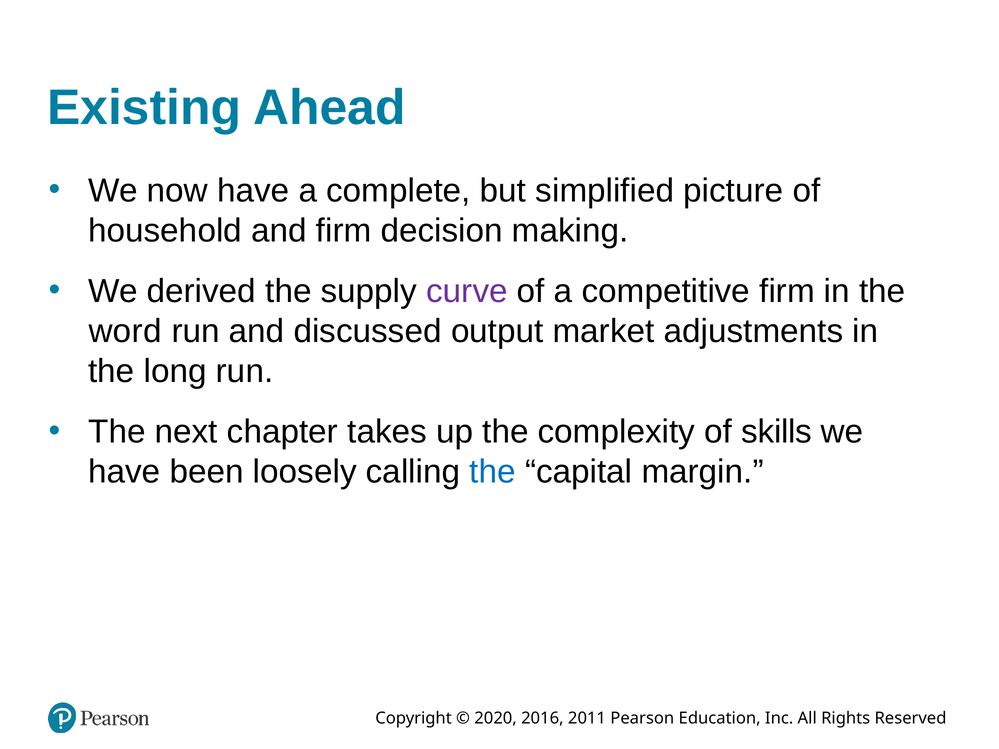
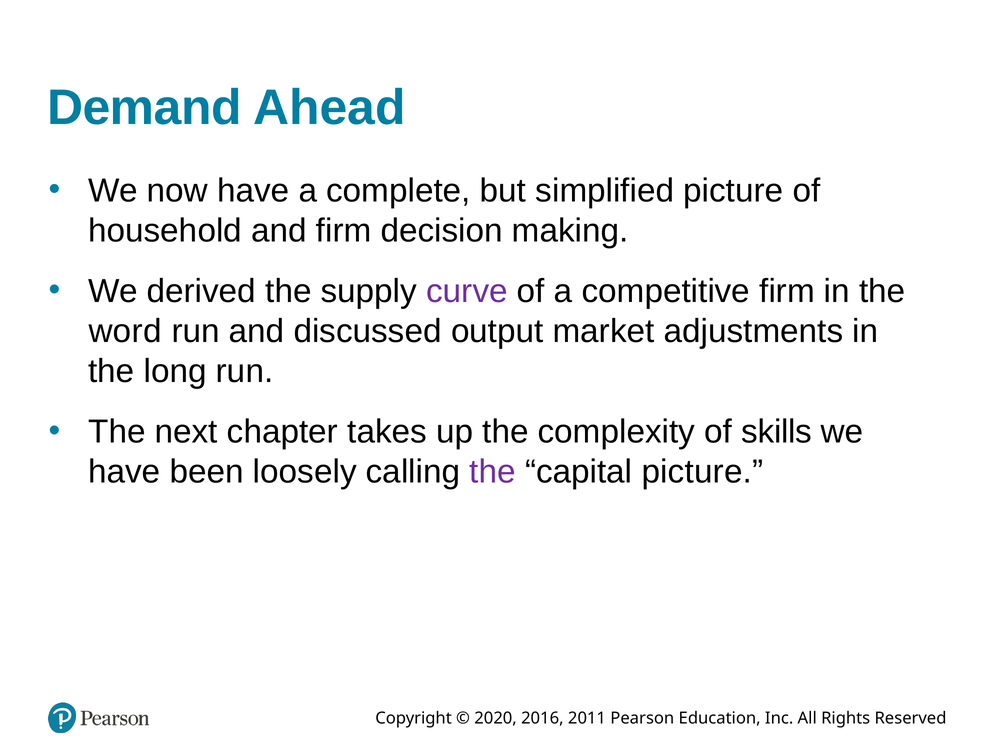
Existing: Existing -> Demand
the at (493, 472) colour: blue -> purple
capital margin: margin -> picture
